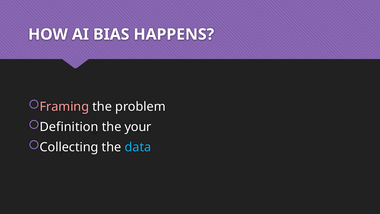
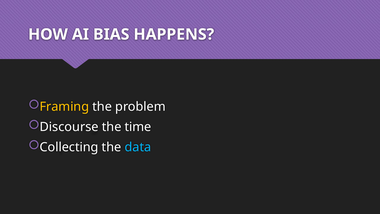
Framing colour: pink -> yellow
Definition: Definition -> Discourse
your: your -> time
